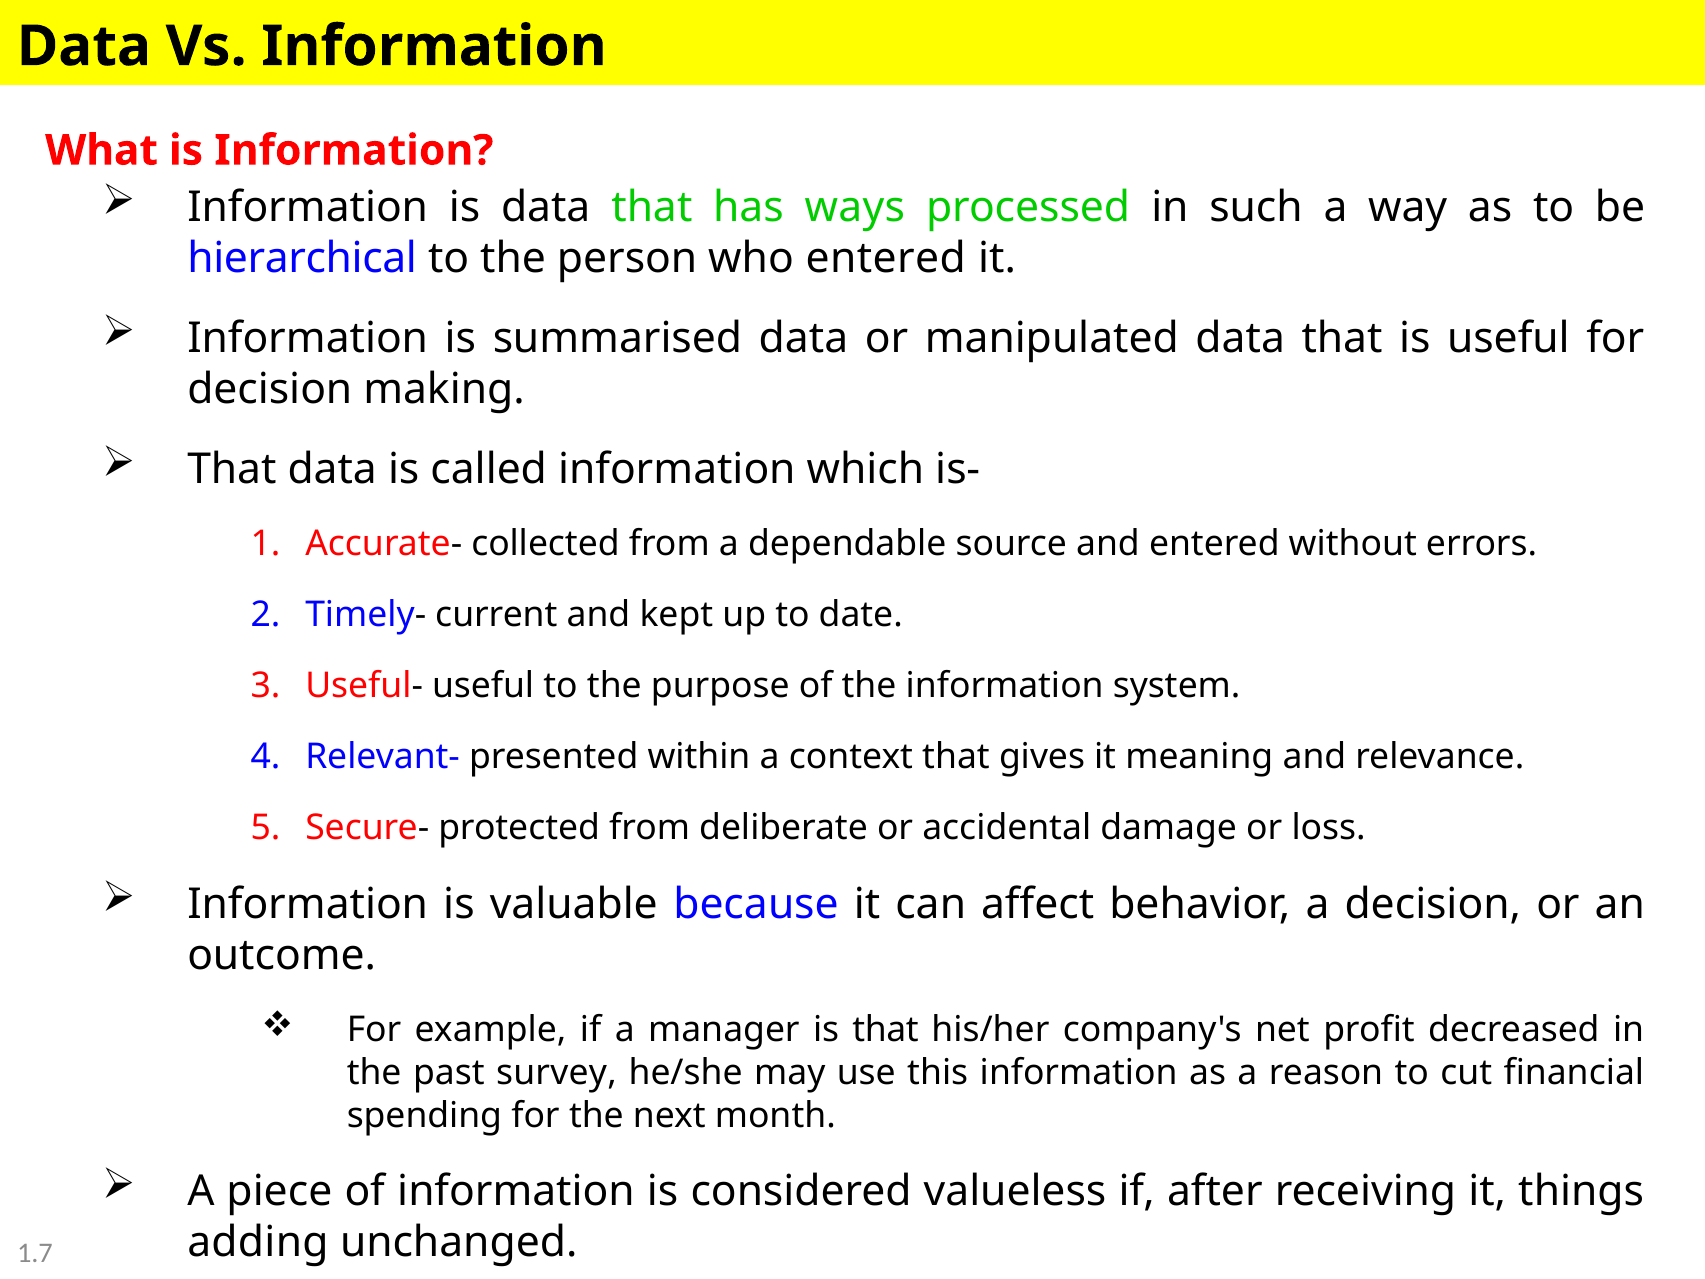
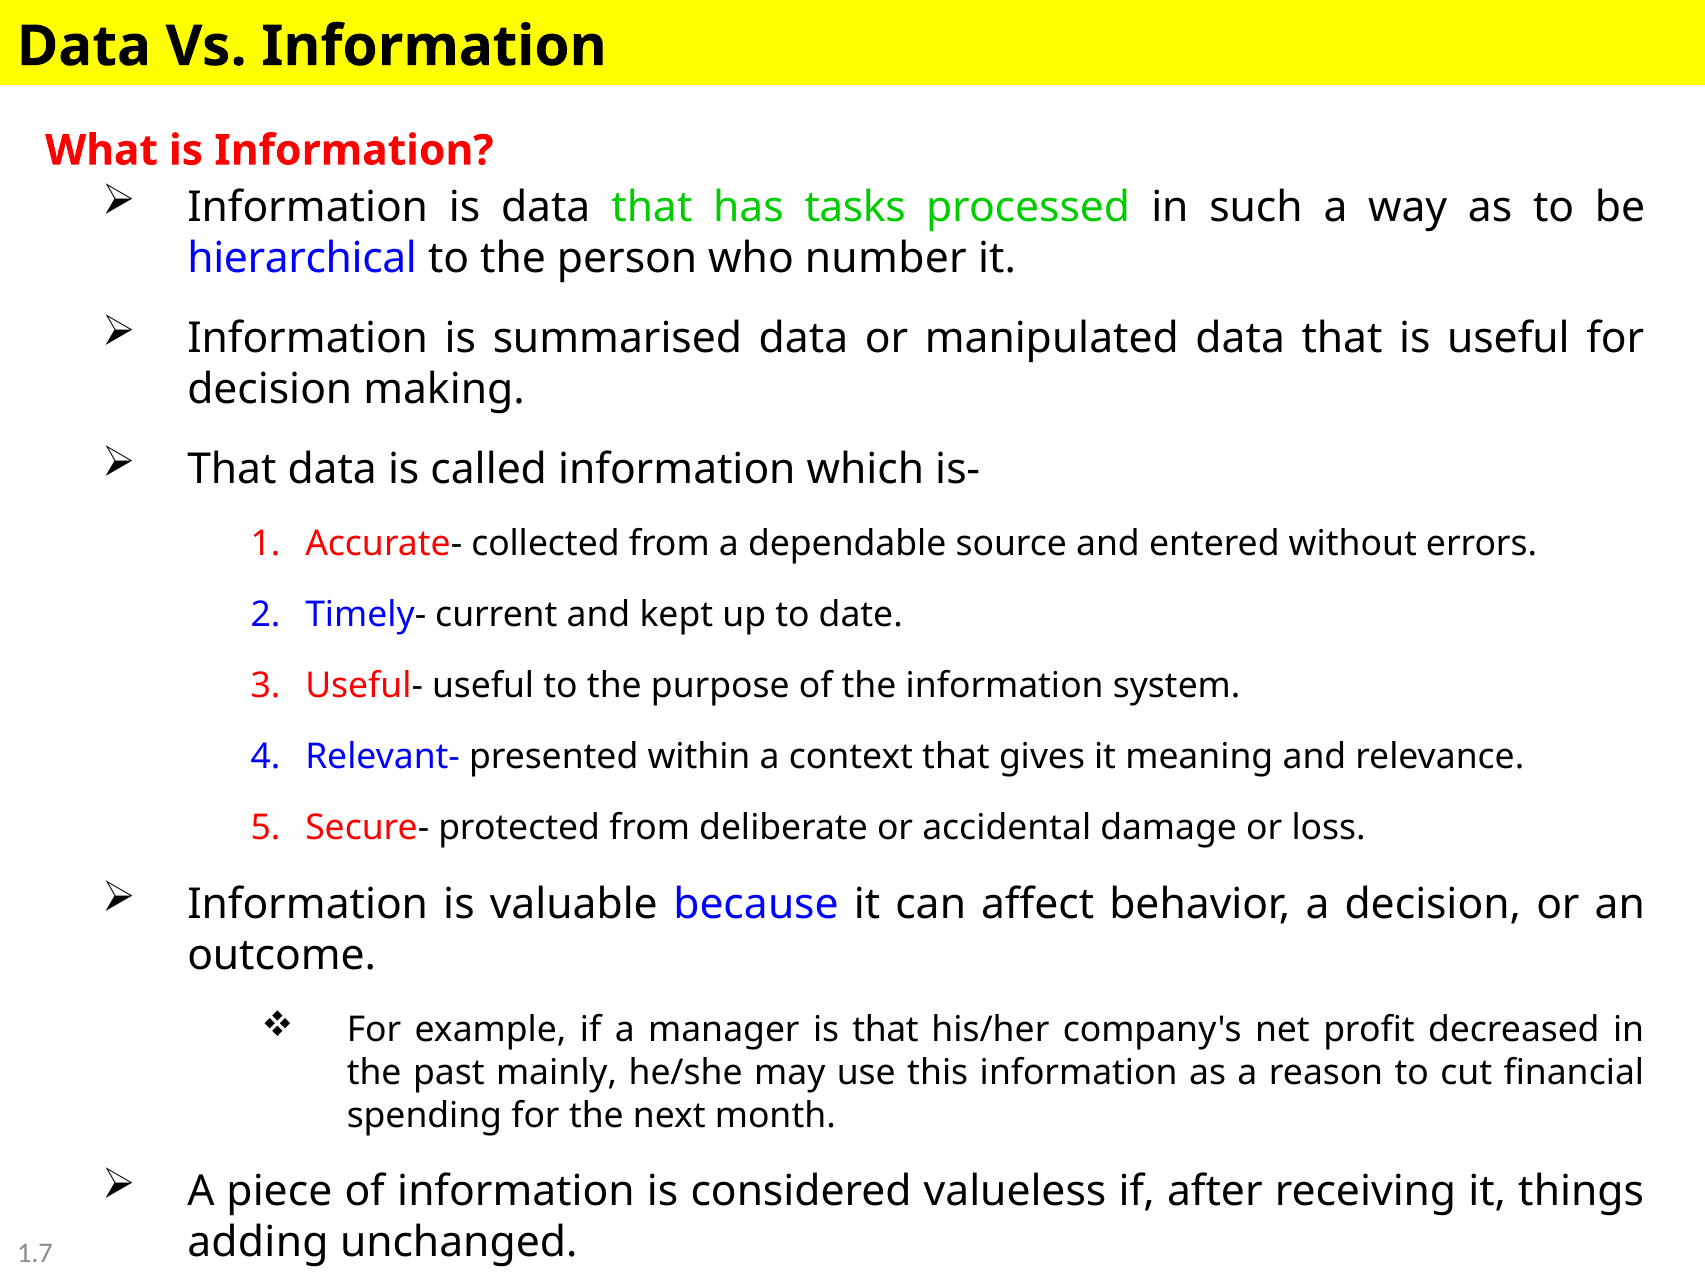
ways: ways -> tasks
who entered: entered -> number
survey: survey -> mainly
